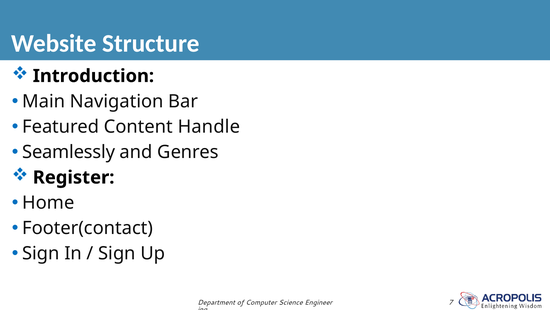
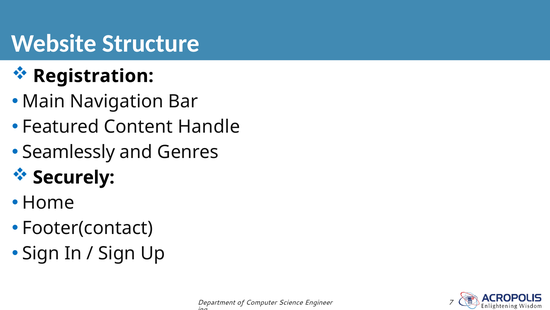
Introduction: Introduction -> Registration
Register: Register -> Securely
